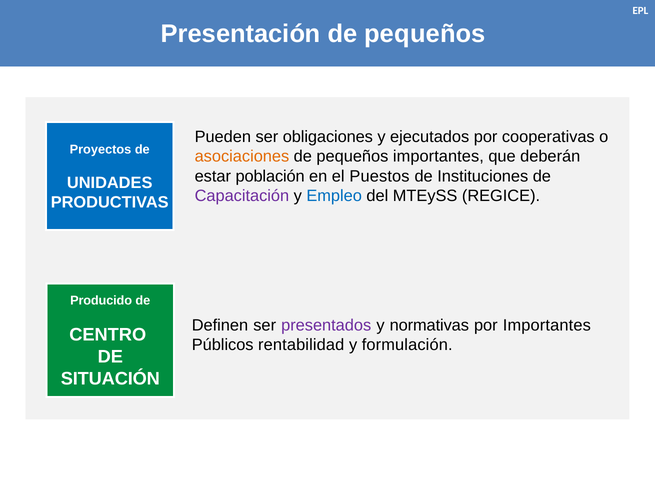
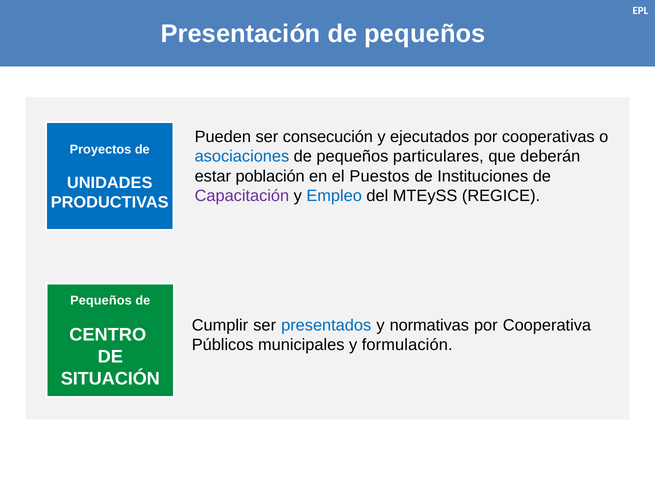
obligaciones: obligaciones -> consecución
asociaciones colour: orange -> blue
pequeños importantes: importantes -> particulares
Producido at (101, 301): Producido -> Pequeños
Definen: Definen -> Cumplir
presentados colour: purple -> blue
por Importantes: Importantes -> Cooperativa
rentabilidad: rentabilidad -> municipales
